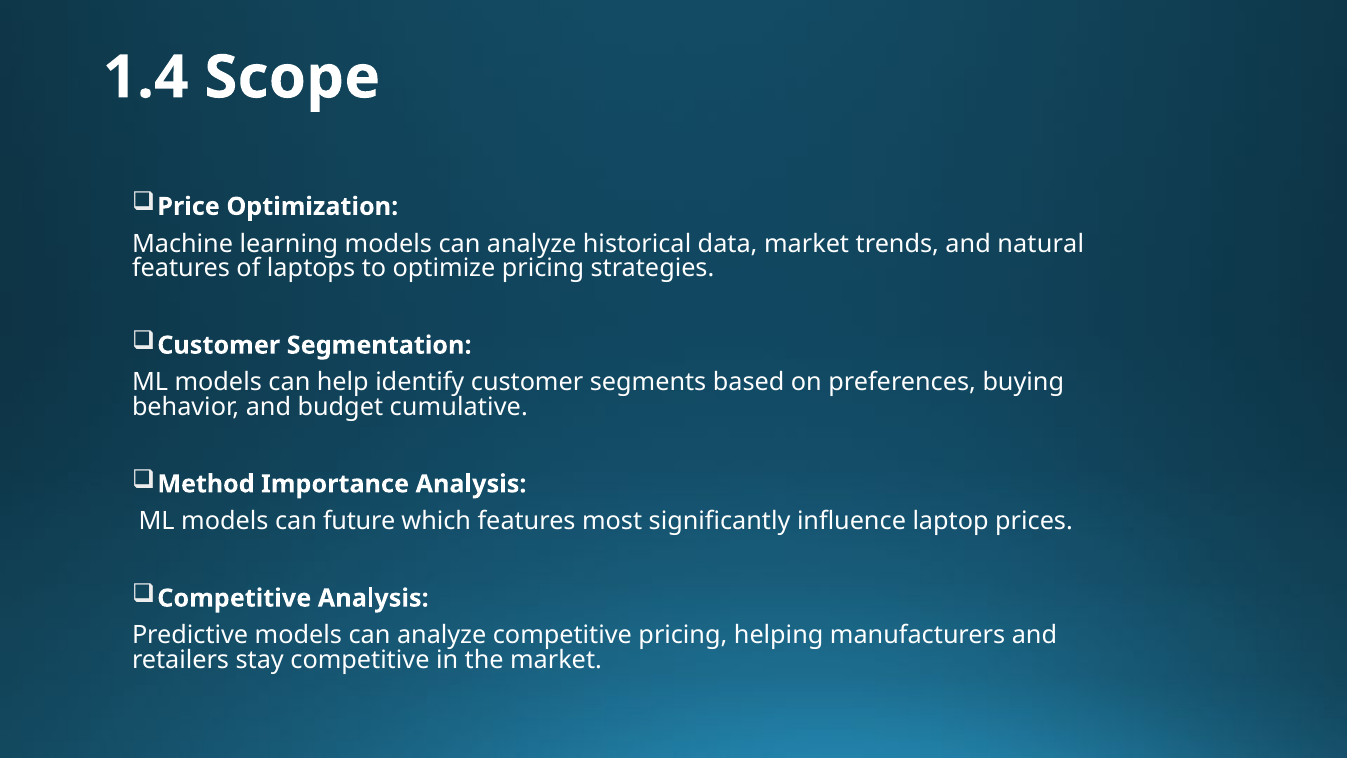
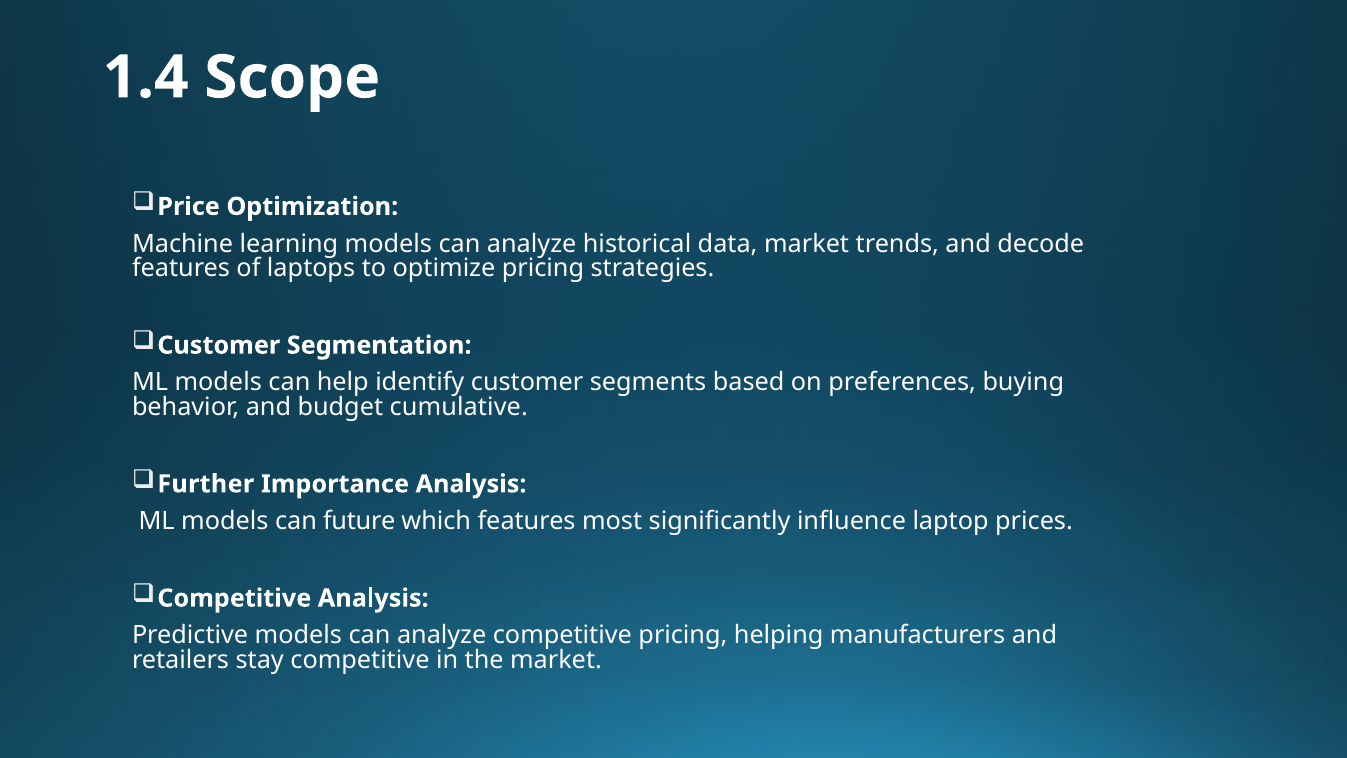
natural: natural -> decode
Method: Method -> Further
